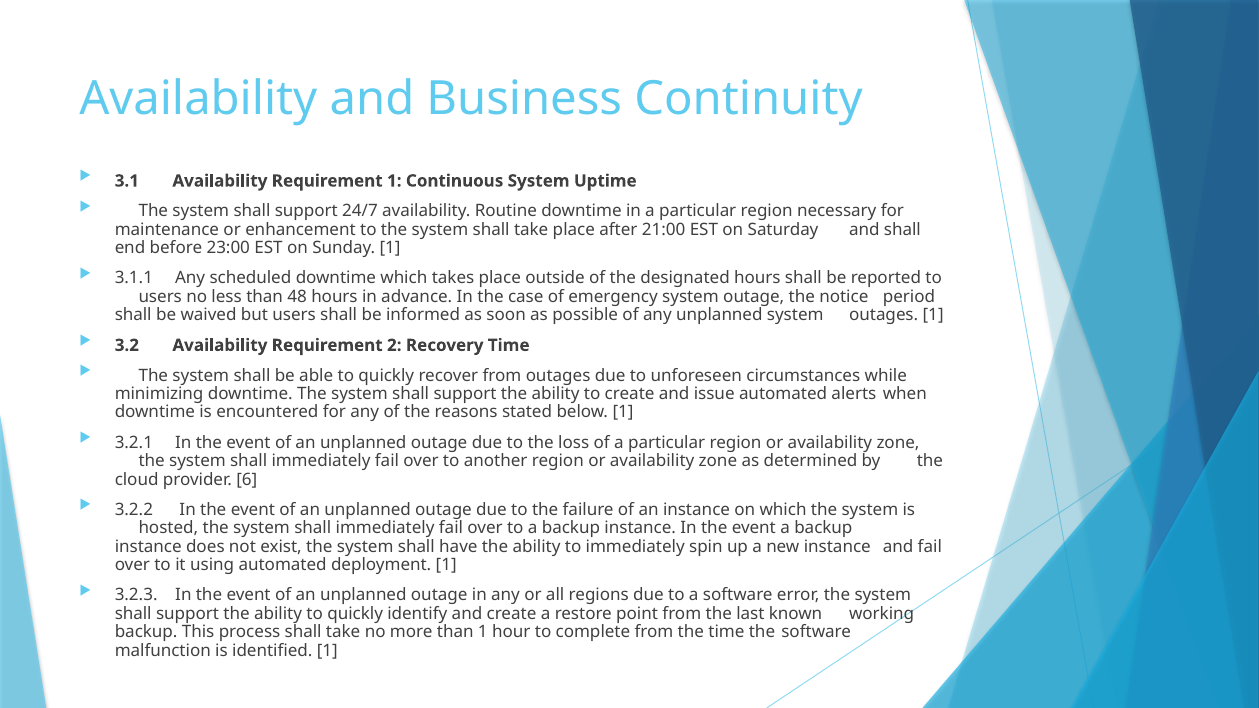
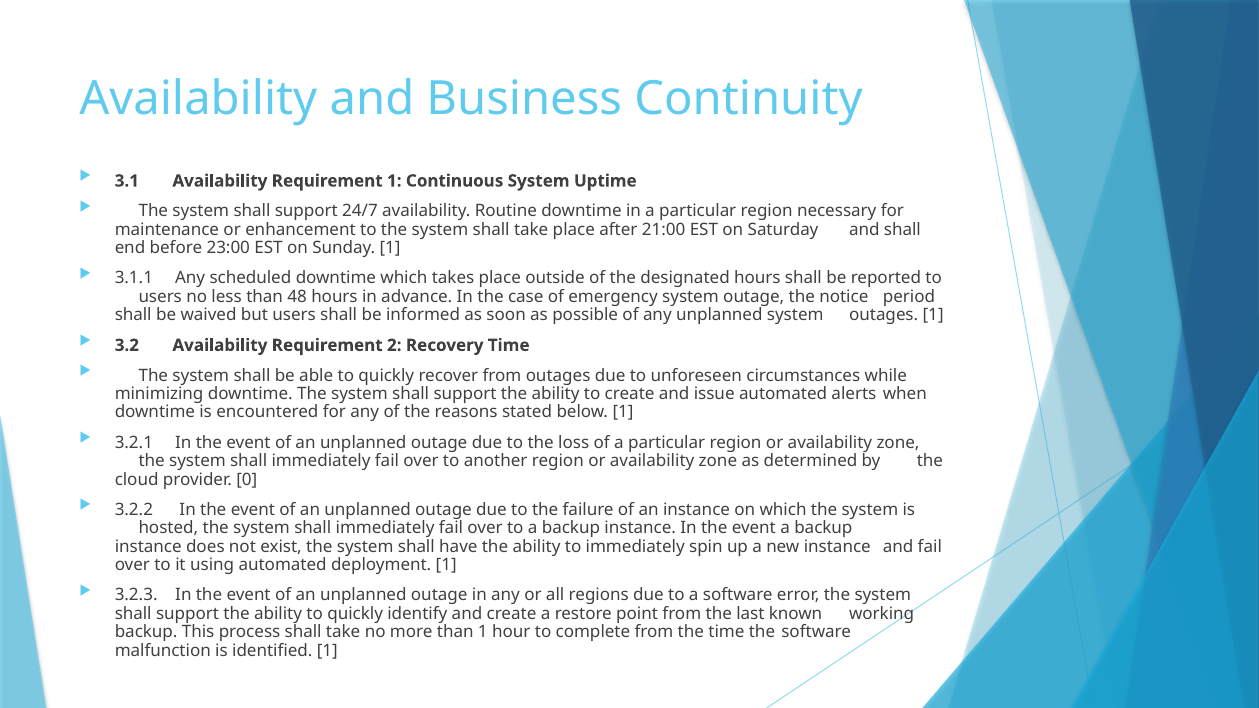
6: 6 -> 0
